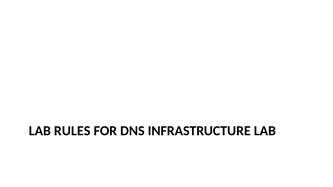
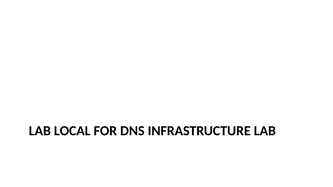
RULES: RULES -> LOCAL
